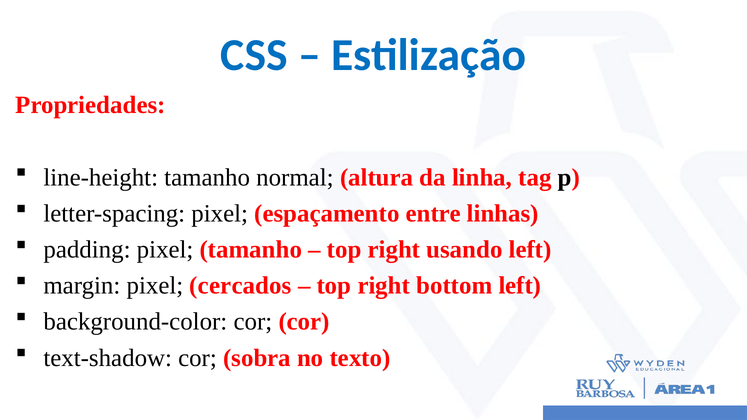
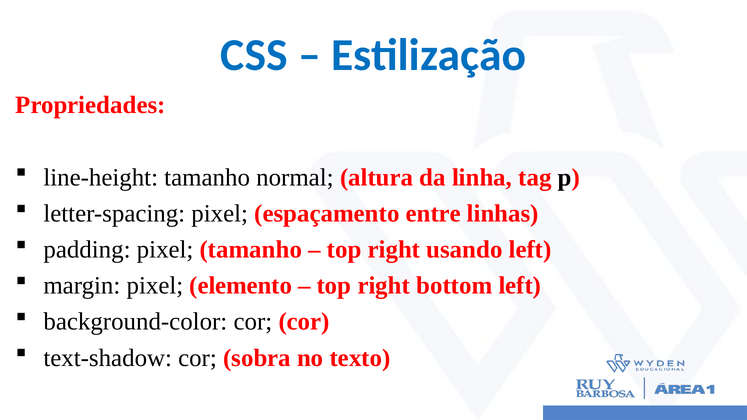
cercados: cercados -> elemento
